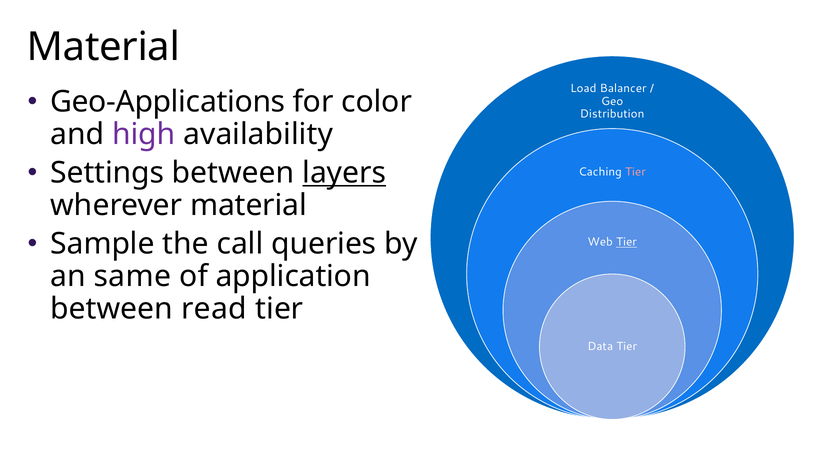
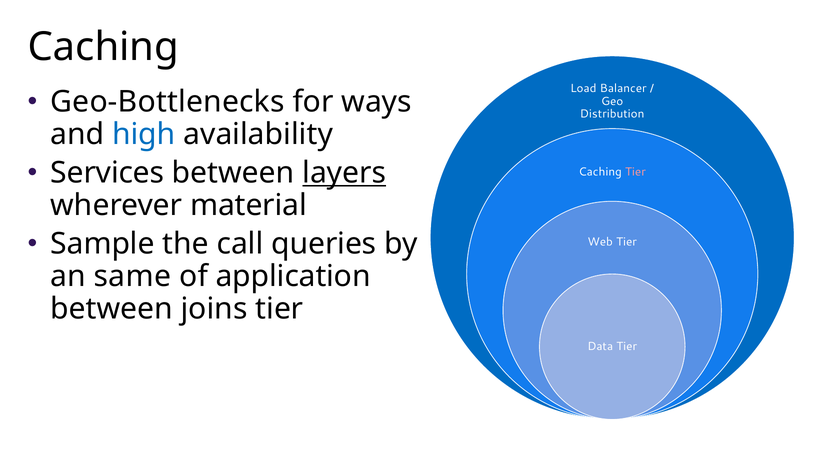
Material at (103, 47): Material -> Caching
Geo-Applications: Geo-Applications -> Geo-Bottlenecks
color: color -> ways
high colour: purple -> blue
Settings: Settings -> Services
Tier at (627, 242) underline: present -> none
read: read -> joins
